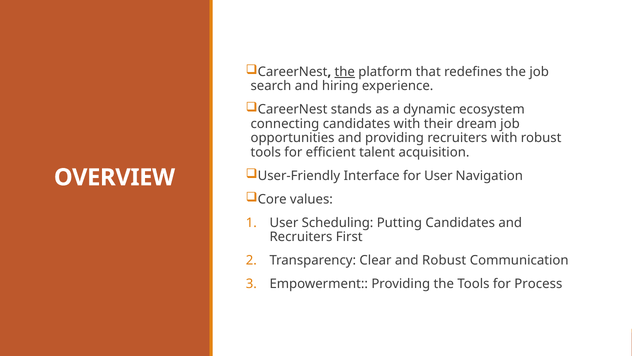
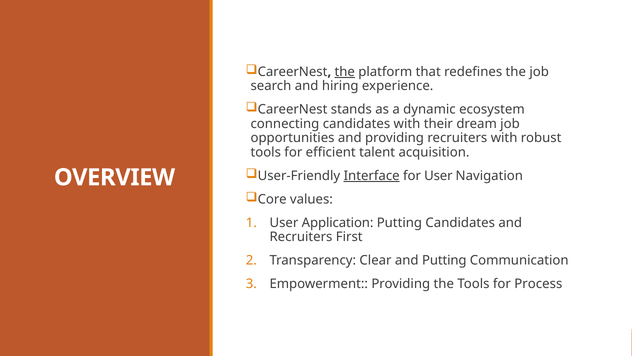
Interface underline: none -> present
Scheduling: Scheduling -> Application
and Robust: Robust -> Putting
